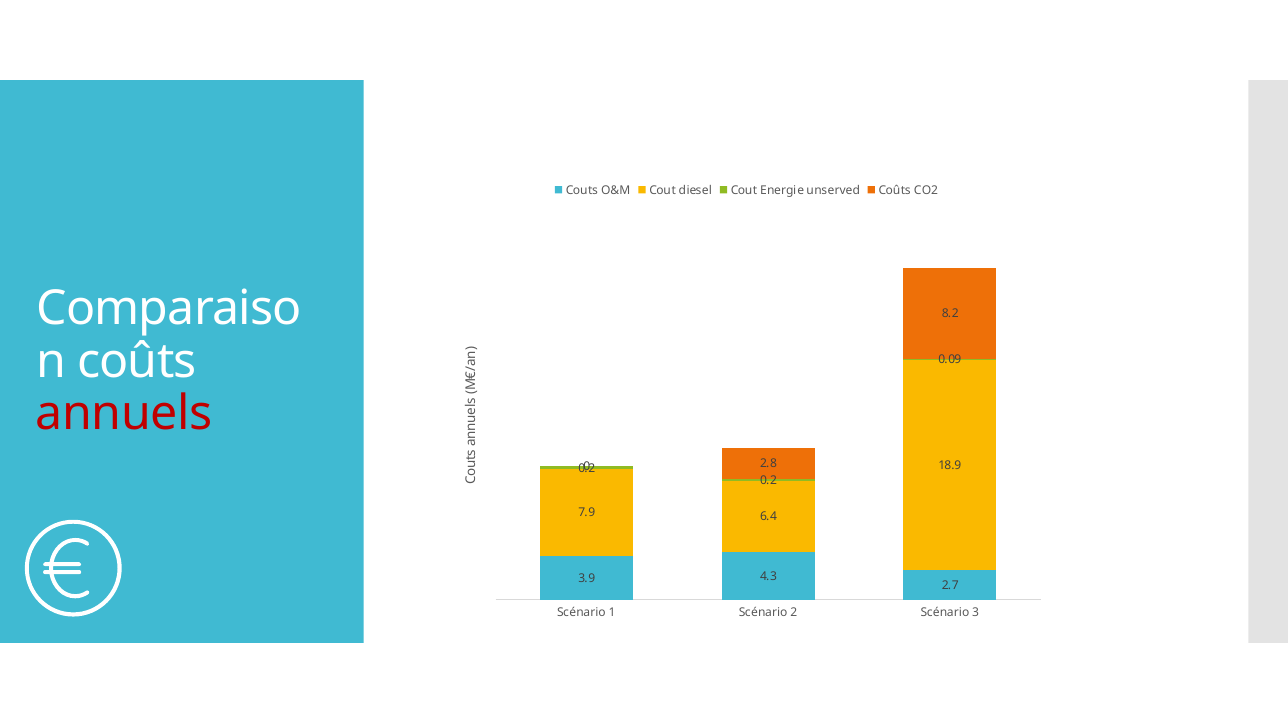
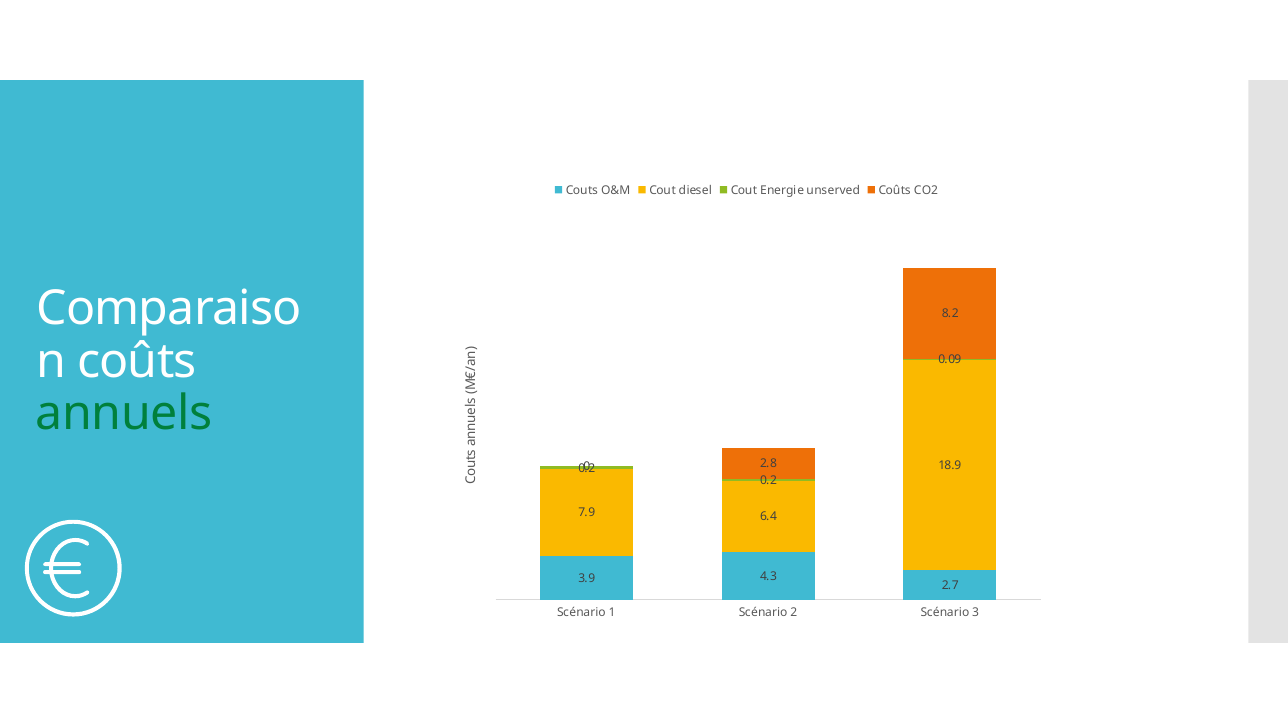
annuels colour: red -> green
